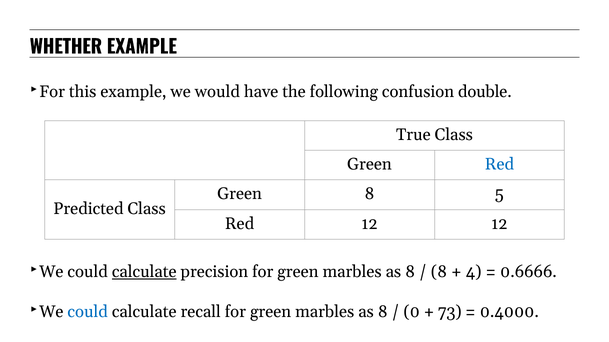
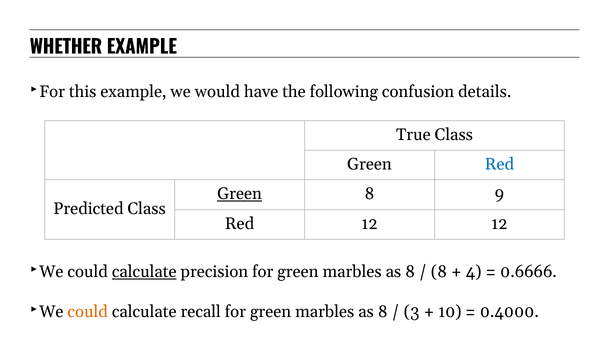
double: double -> details
Green at (240, 194) underline: none -> present
5: 5 -> 9
could at (88, 312) colour: blue -> orange
0: 0 -> 3
73: 73 -> 10
